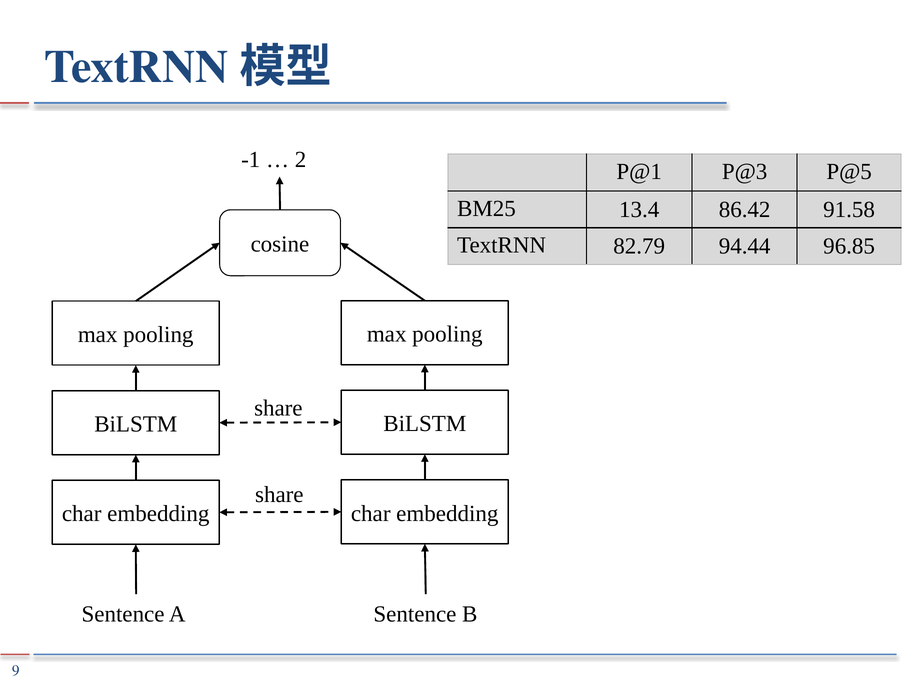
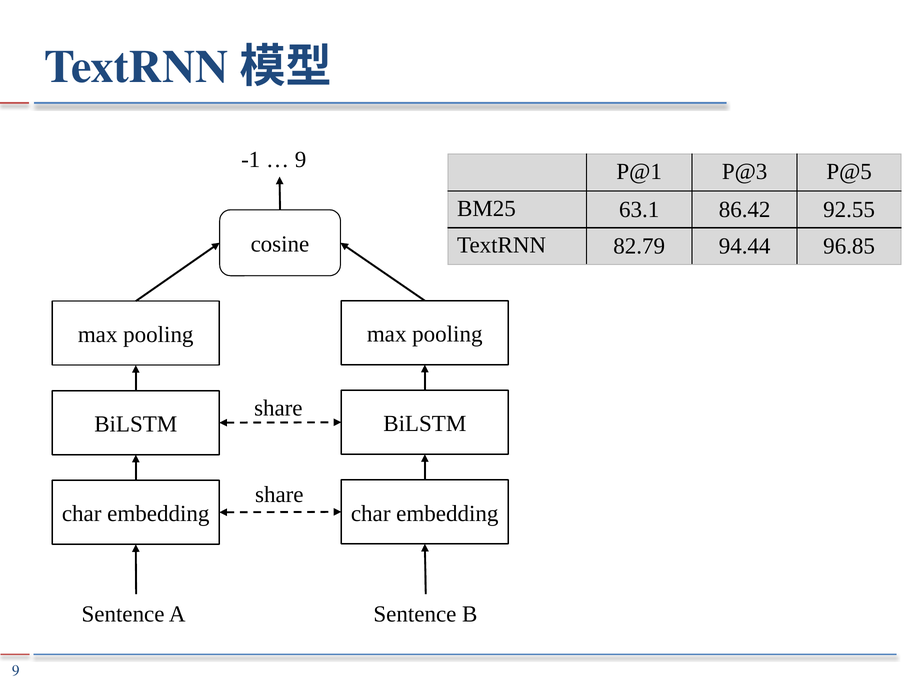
2 at (301, 160): 2 -> 9
13.4: 13.4 -> 63.1
91.58: 91.58 -> 92.55
